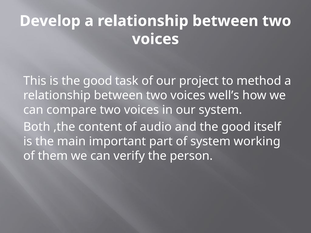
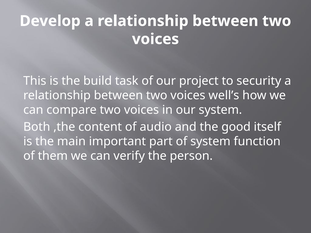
is the good: good -> build
method: method -> security
working: working -> function
